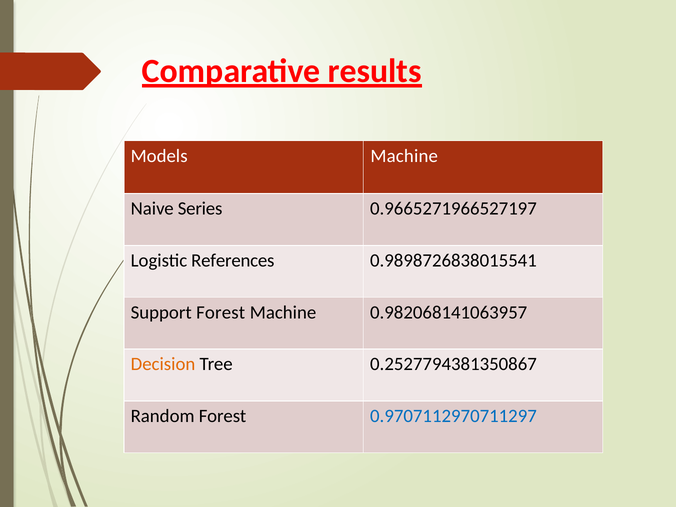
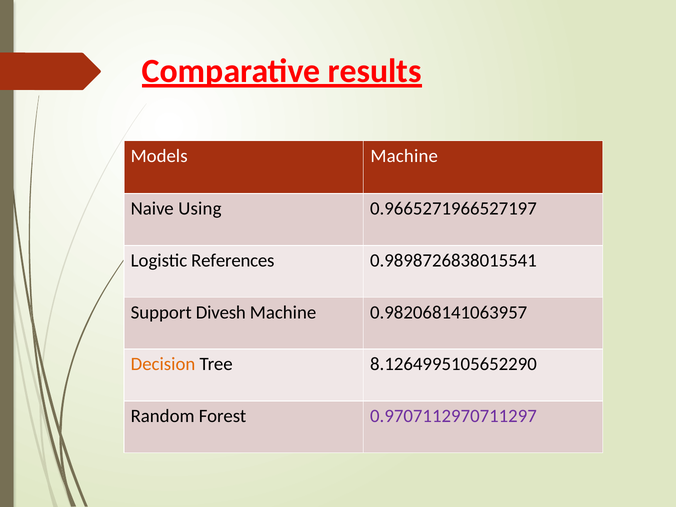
Series: Series -> Using
Support Forest: Forest -> Divesh
0.2527794381350867: 0.2527794381350867 -> 8.1264995105652290
0.9707112970711297 colour: blue -> purple
